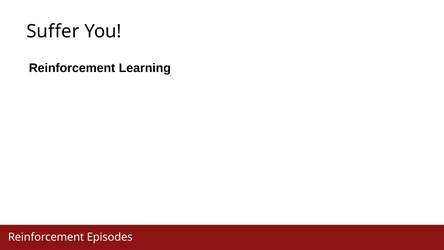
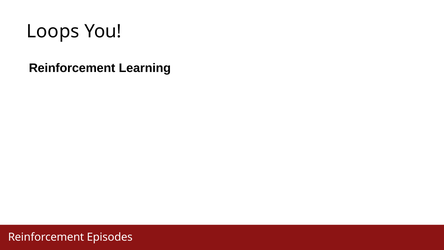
Suffer: Suffer -> Loops
